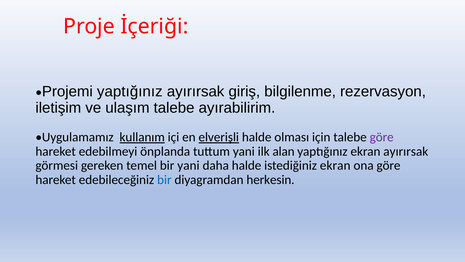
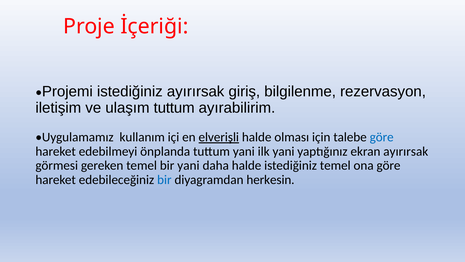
Projemi yaptığınız: yaptığınız -> istediğiniz
ulaşım talebe: talebe -> tuttum
kullanım underline: present -> none
göre at (382, 137) colour: purple -> blue
ilk alan: alan -> yani
istediğiniz ekran: ekran -> temel
